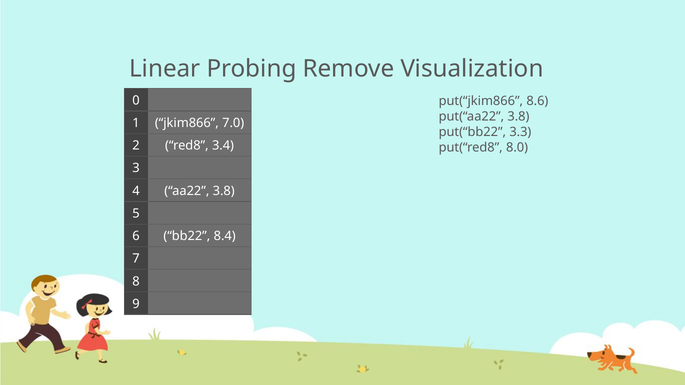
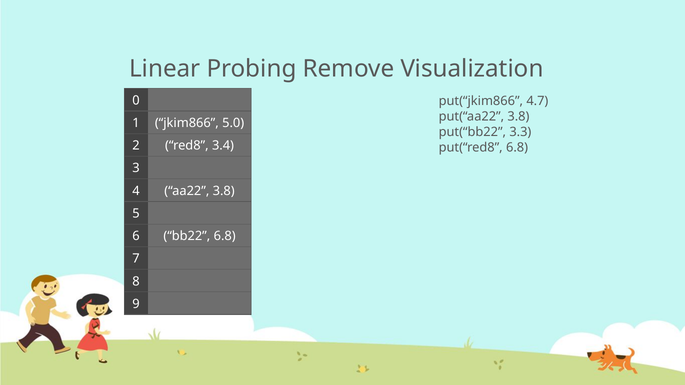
8.6: 8.6 -> 4.7
7.0: 7.0 -> 5.0
put(“red8 8.0: 8.0 -> 6.8
bb22 8.4: 8.4 -> 6.8
